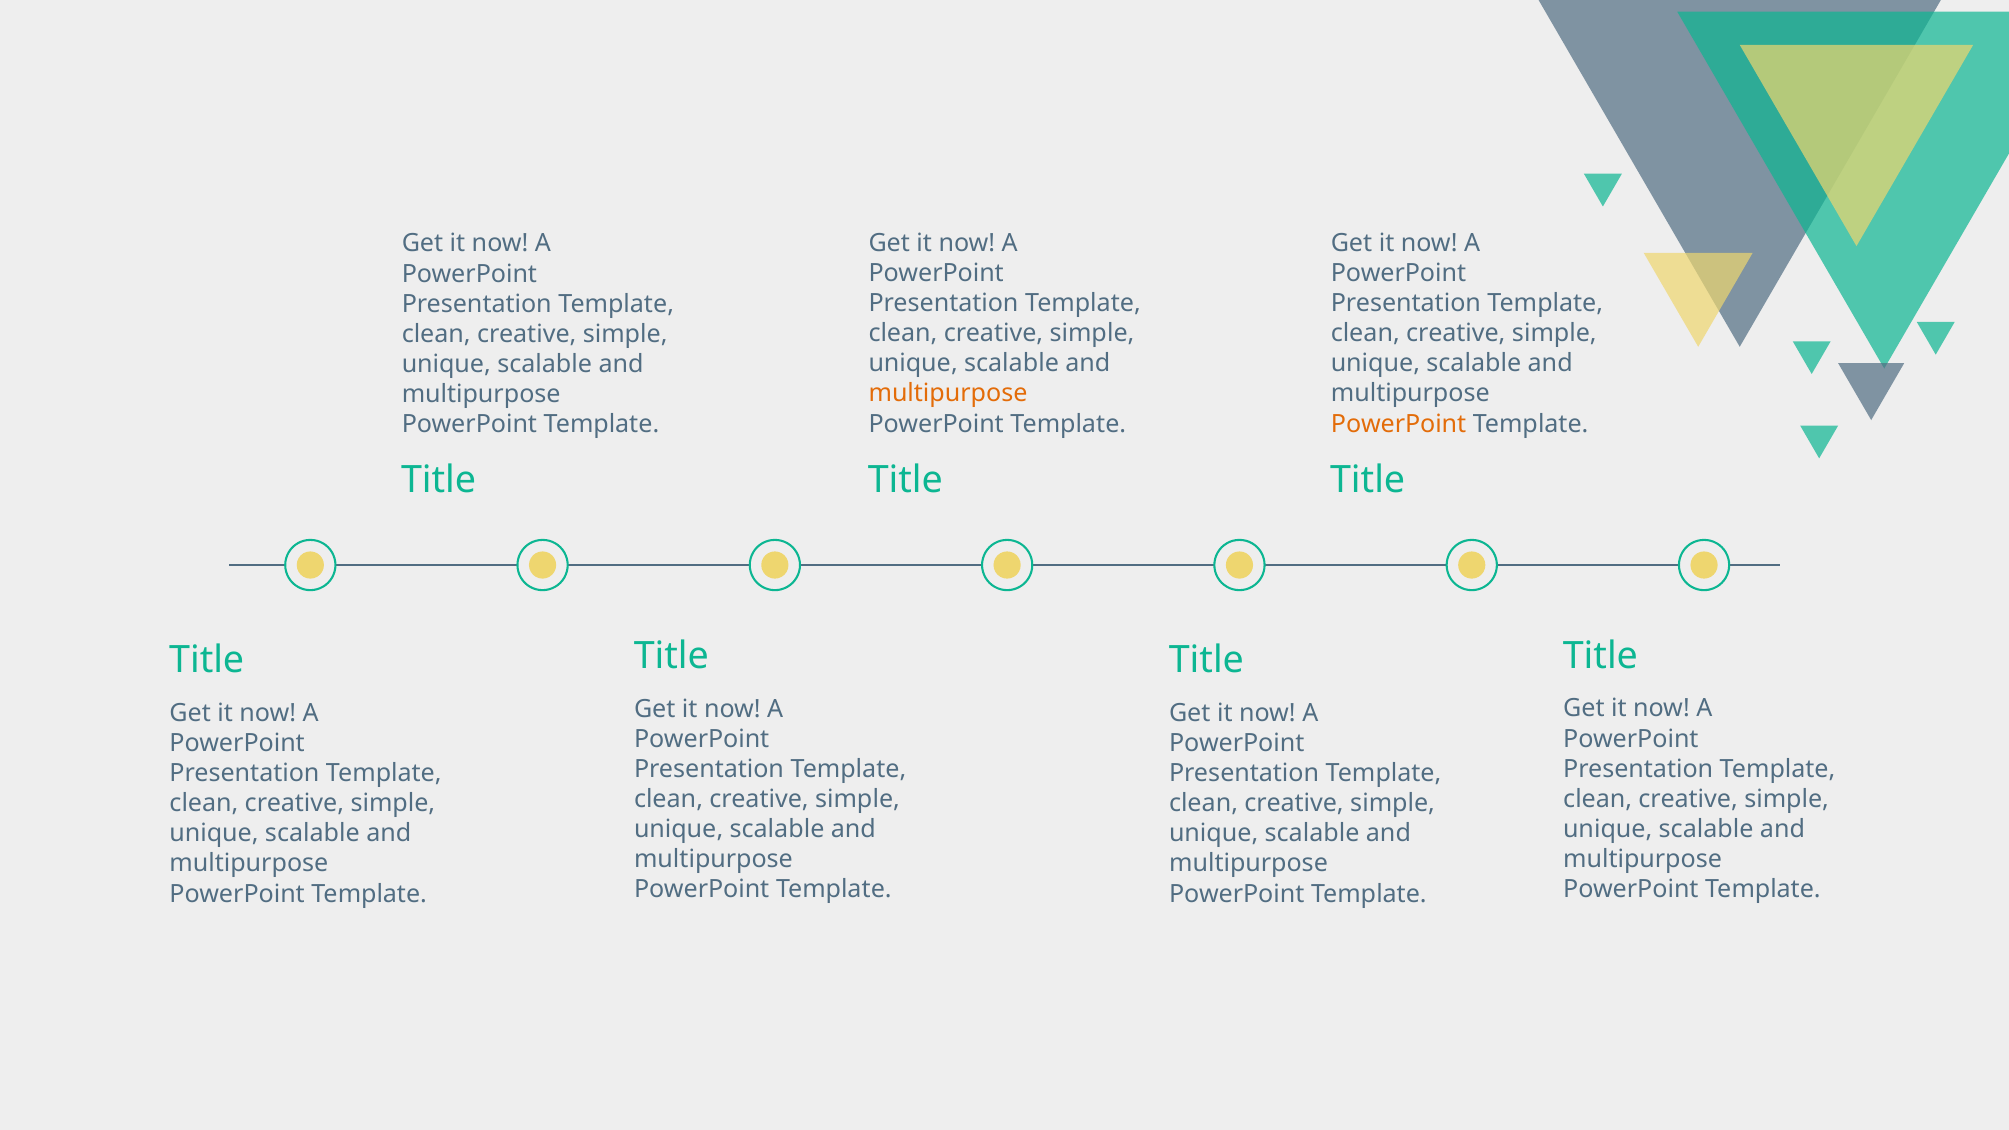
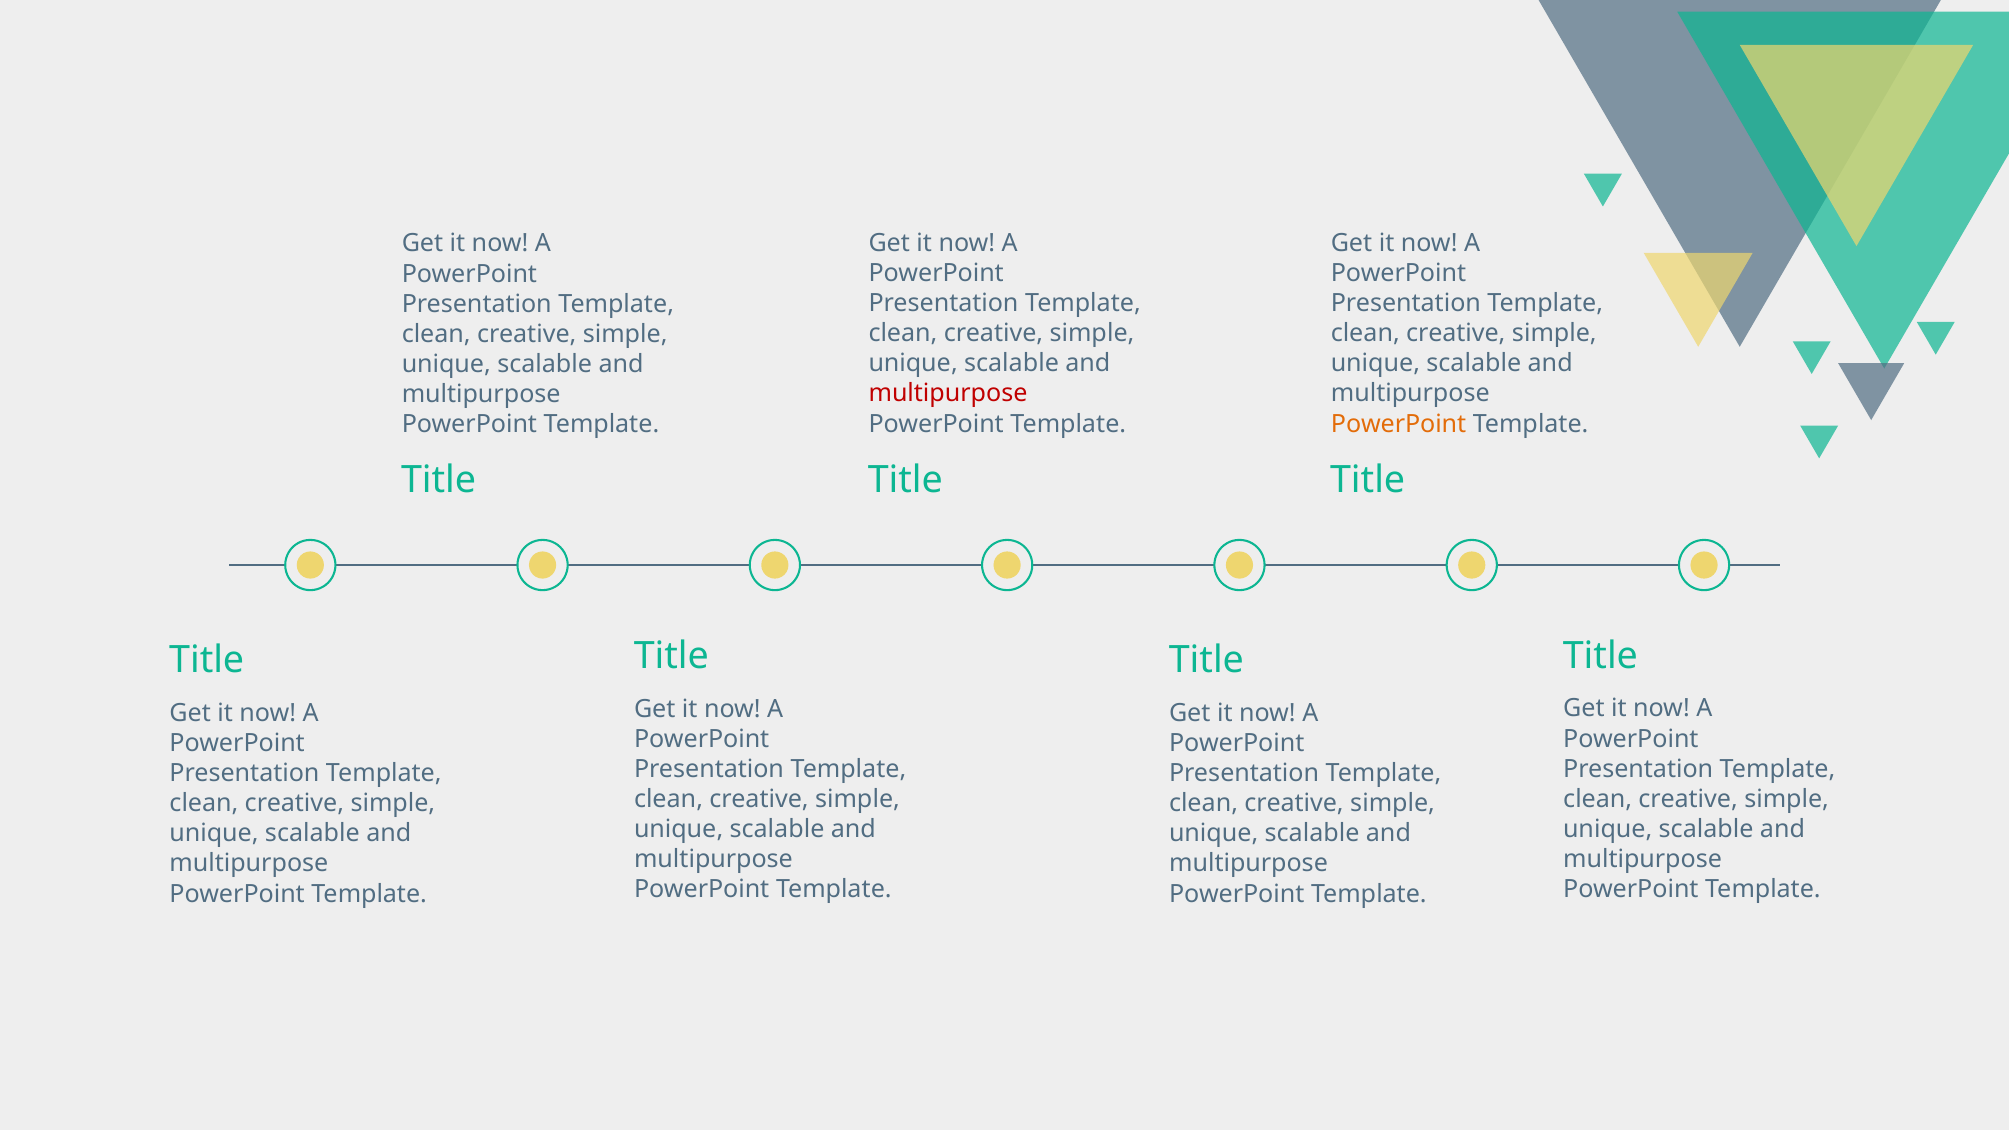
multipurpose at (948, 394) colour: orange -> red
